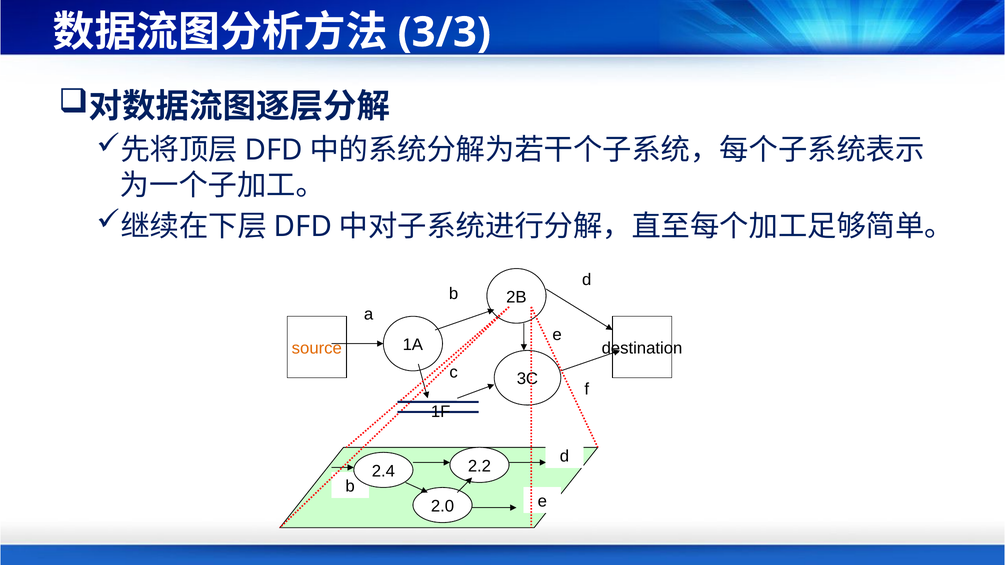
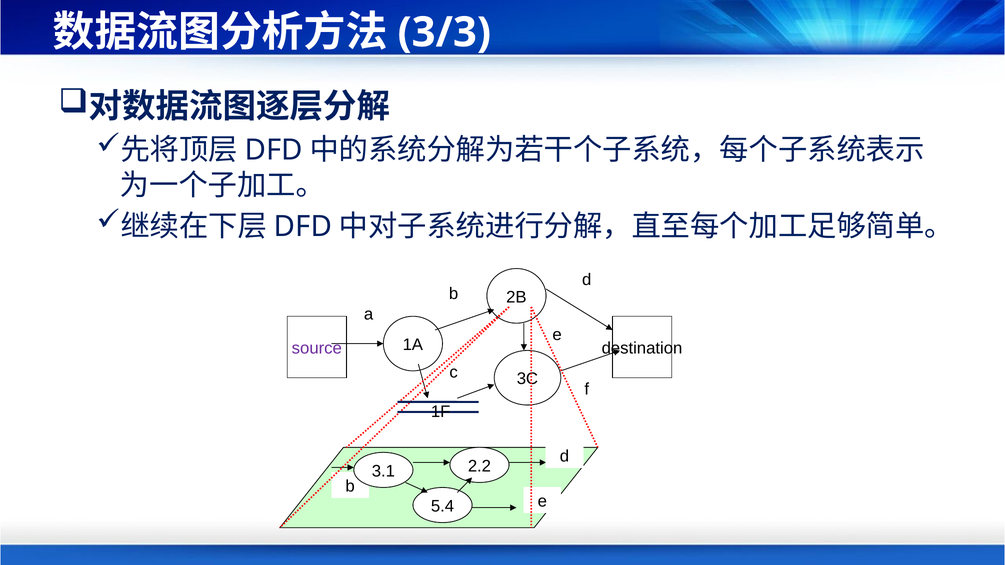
source colour: orange -> purple
2.4: 2.4 -> 3.1
2.0: 2.0 -> 5.4
